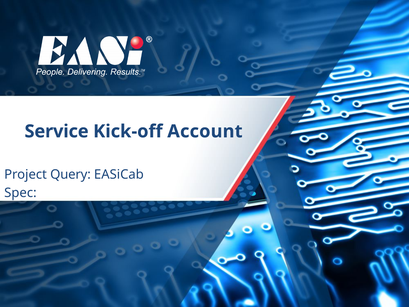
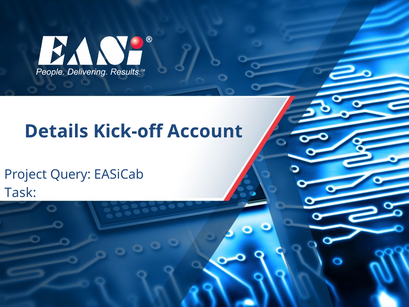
Service: Service -> Details
Spec: Spec -> Task
